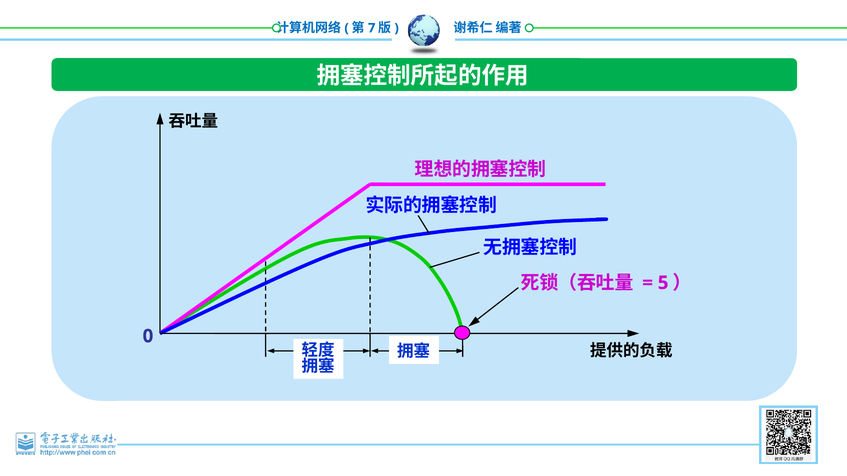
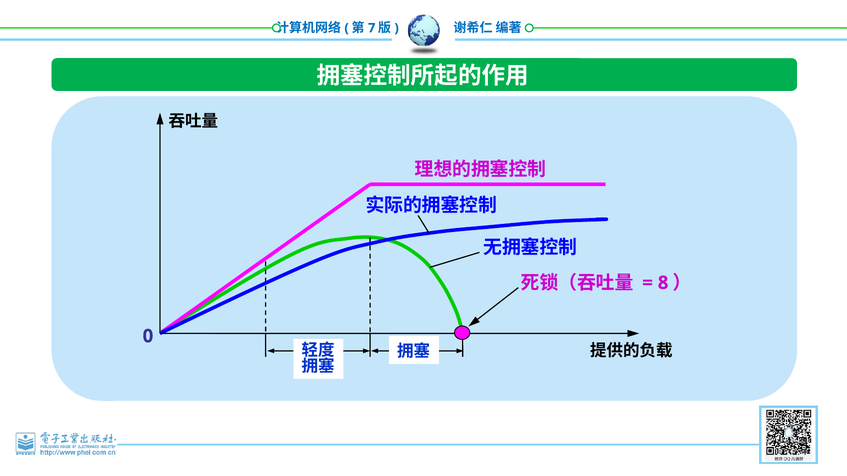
5: 5 -> 8
